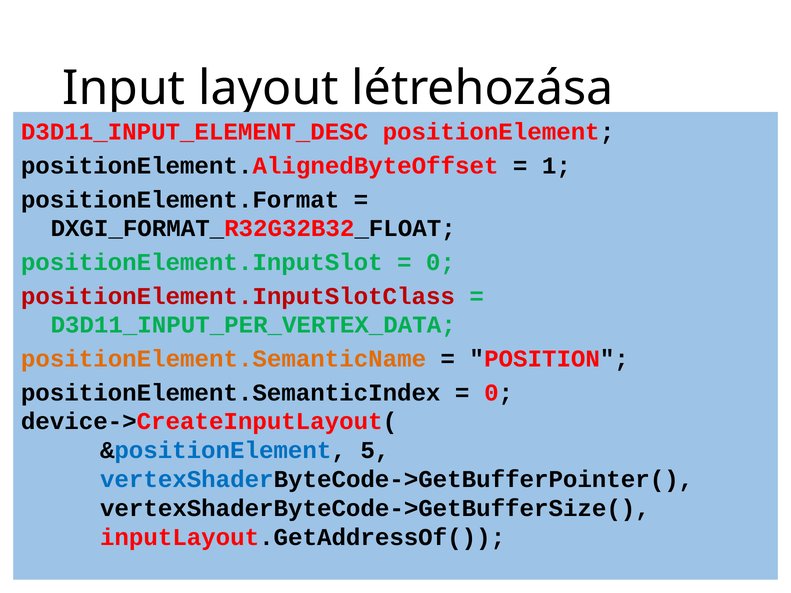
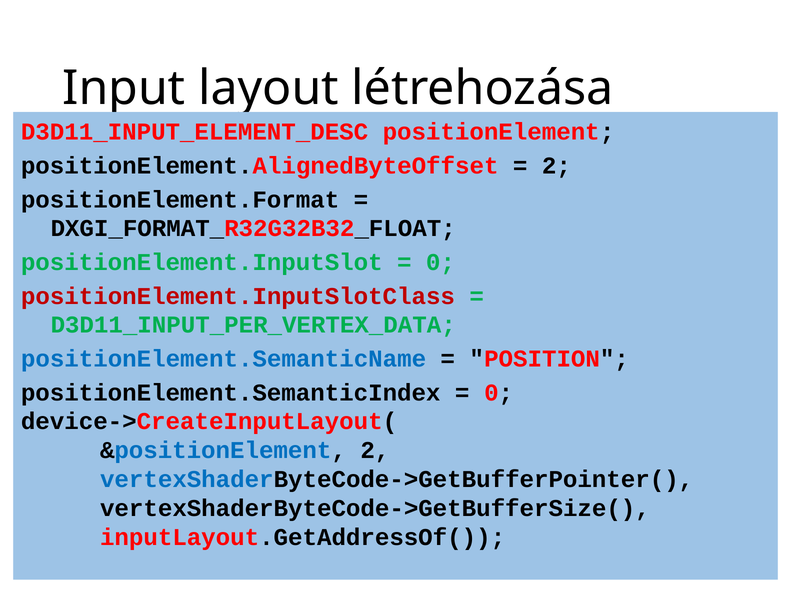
1 at (556, 166): 1 -> 2
positionElement.SemanticName colour: orange -> blue
&positionElement 5: 5 -> 2
